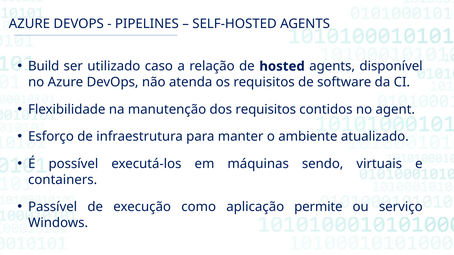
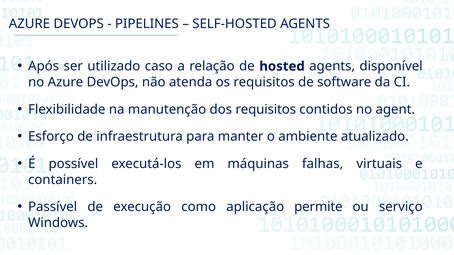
Build: Build -> Após
sendo: sendo -> falhas
